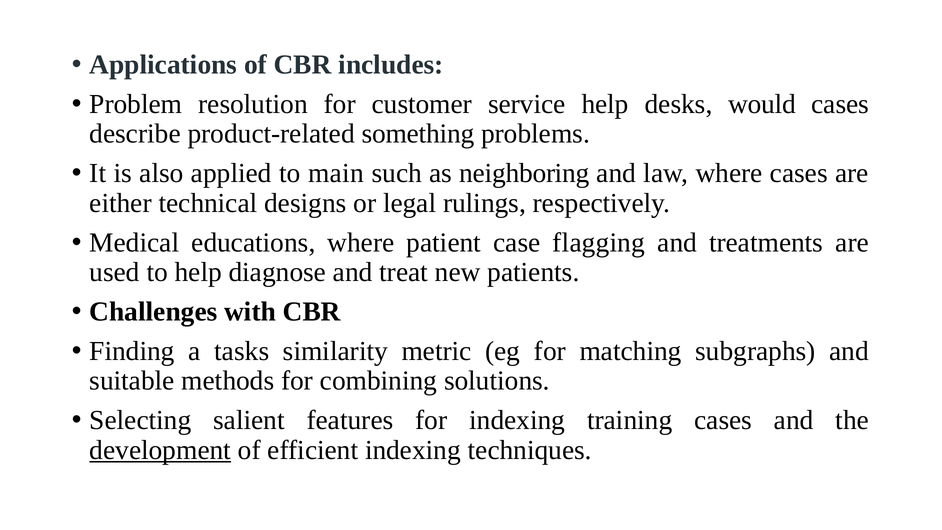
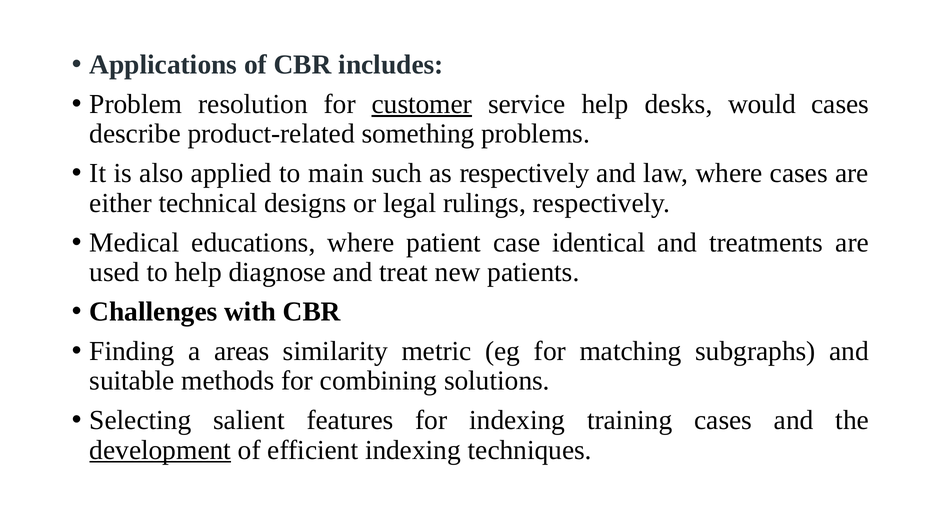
customer underline: none -> present
as neighboring: neighboring -> respectively
flagging: flagging -> identical
tasks: tasks -> areas
